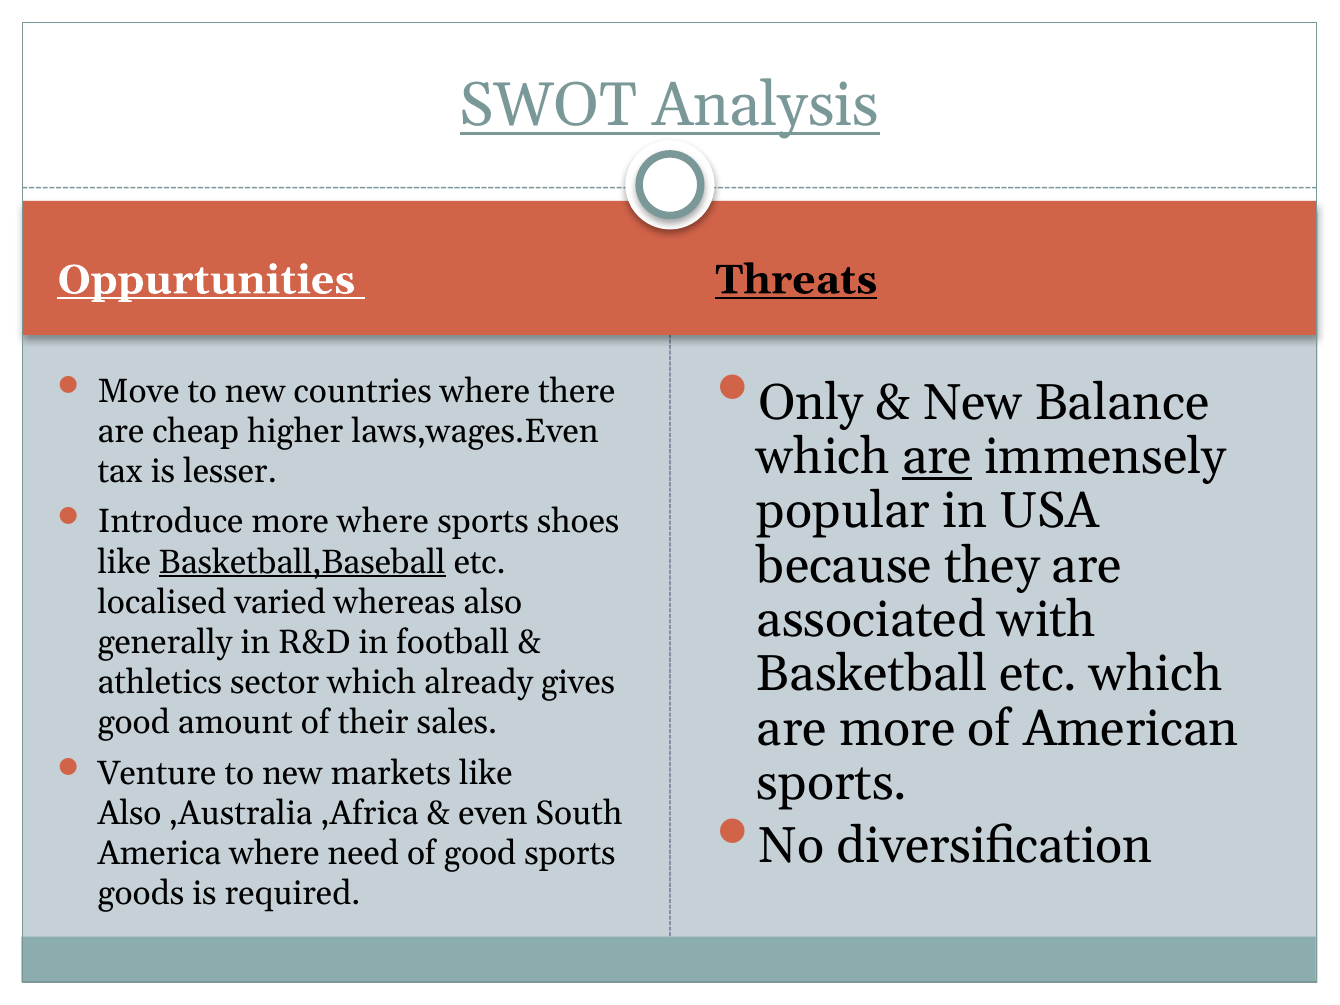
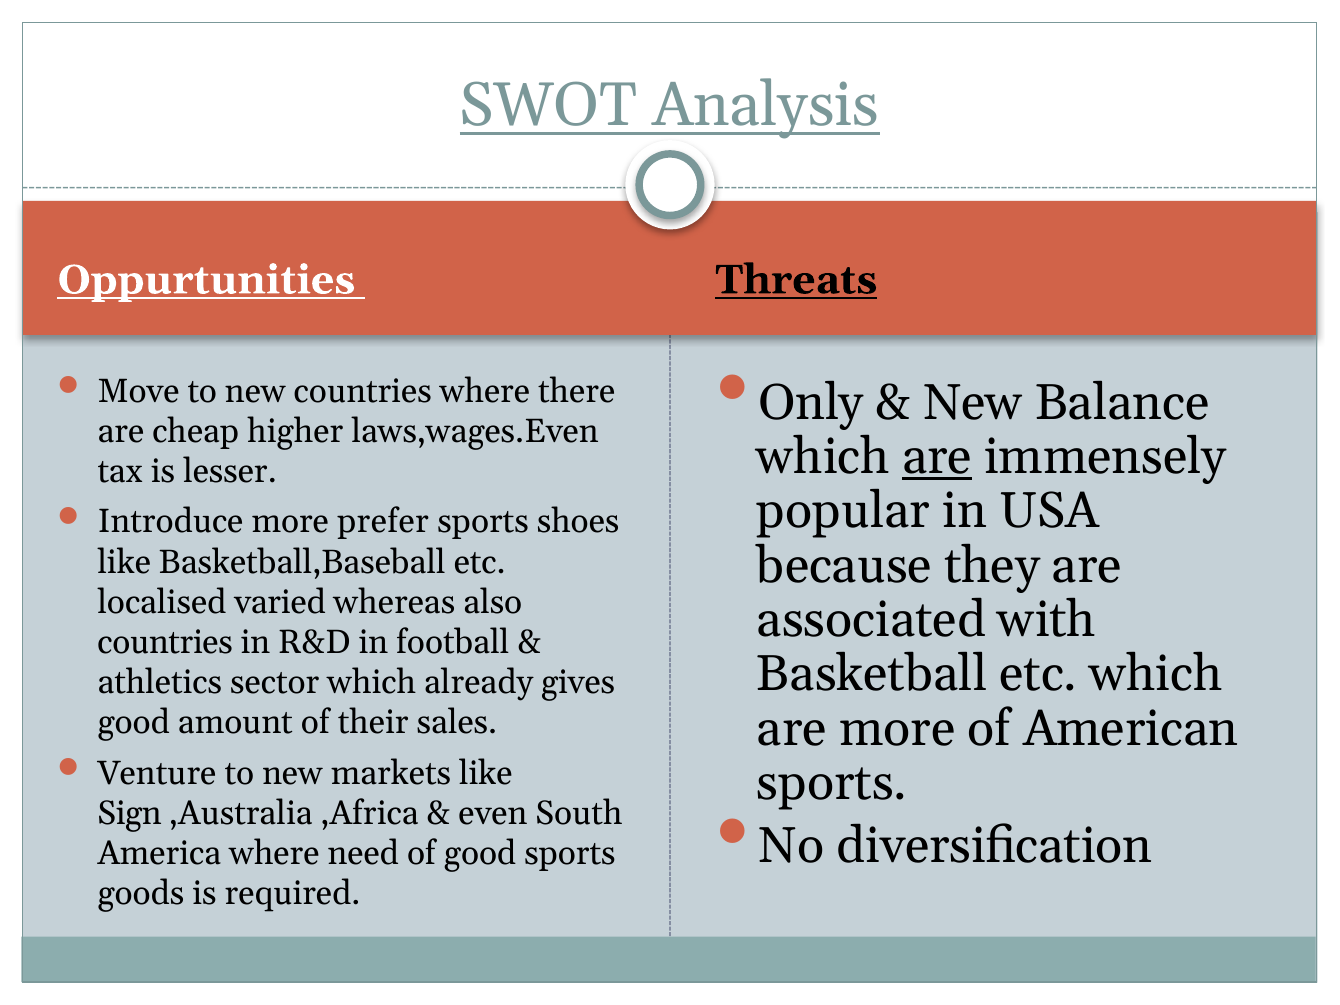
more where: where -> prefer
Basketball,Baseball underline: present -> none
generally at (165, 642): generally -> countries
Also at (129, 813): Also -> Sign
